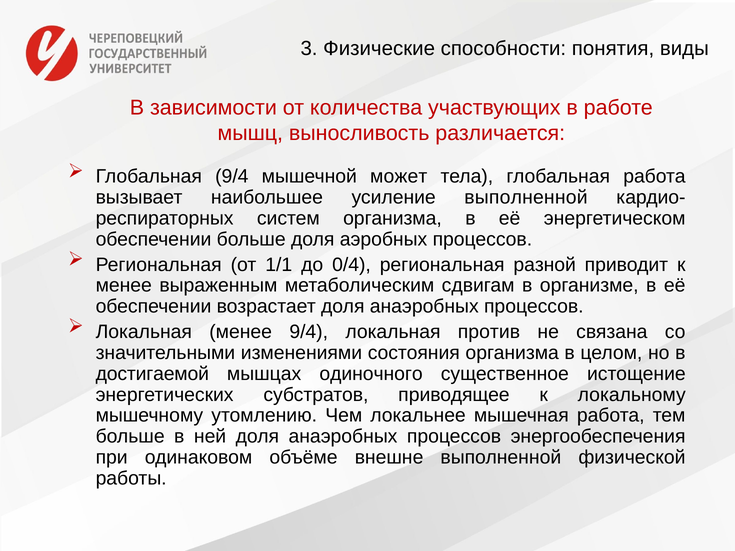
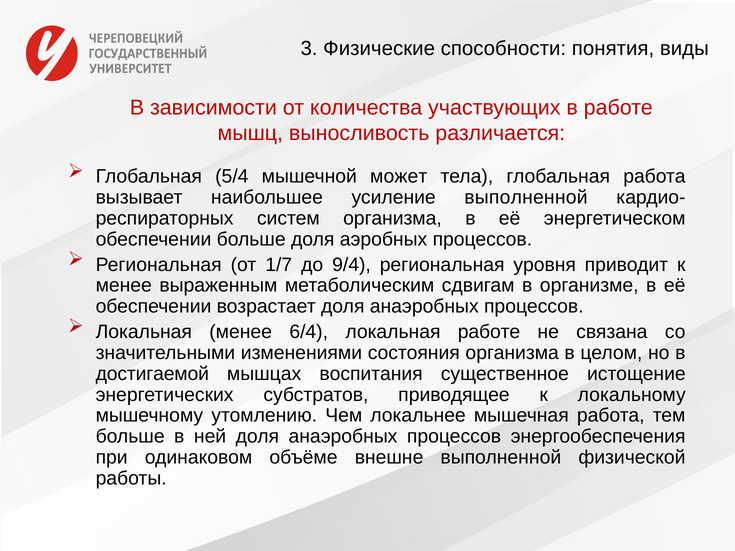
Глобальная 9/4: 9/4 -> 5/4
1/1: 1/1 -> 1/7
0/4: 0/4 -> 9/4
разной: разной -> уровня
менее 9/4: 9/4 -> 6/4
локальная против: против -> работе
одиночного: одиночного -> воспитания
